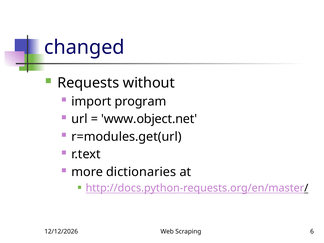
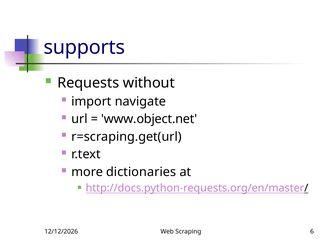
changed: changed -> supports
program: program -> navigate
r=modules.get(url: r=modules.get(url -> r=scraping.get(url
